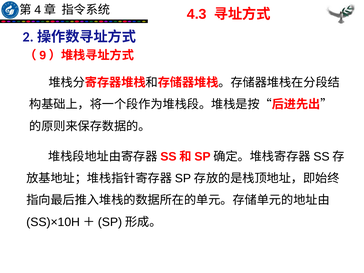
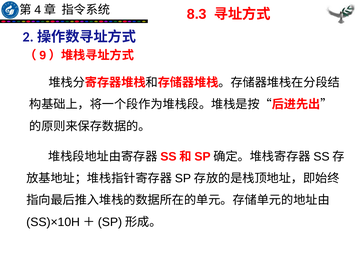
4.3: 4.3 -> 8.3
